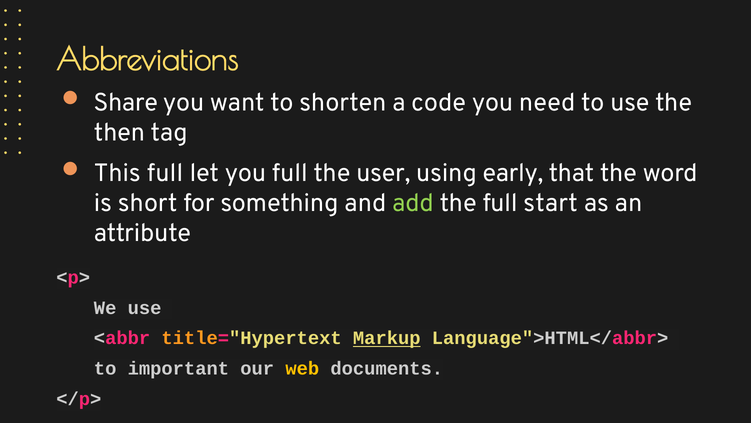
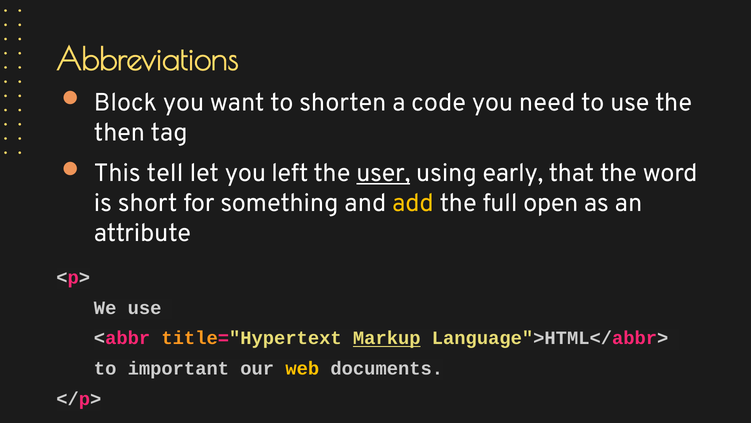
Share: Share -> Block
This full: full -> tell
you full: full -> left
user underline: none -> present
add colour: light green -> yellow
start: start -> open
